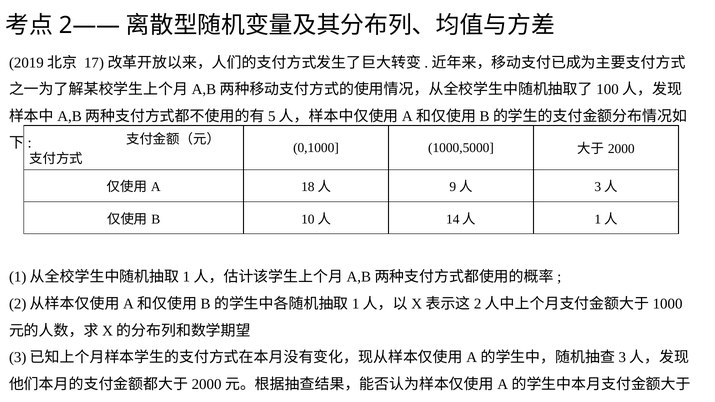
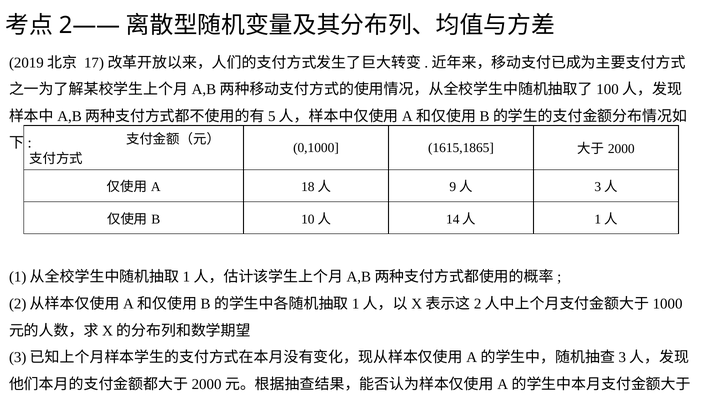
1000,5000: 1000,5000 -> 1615,1865
